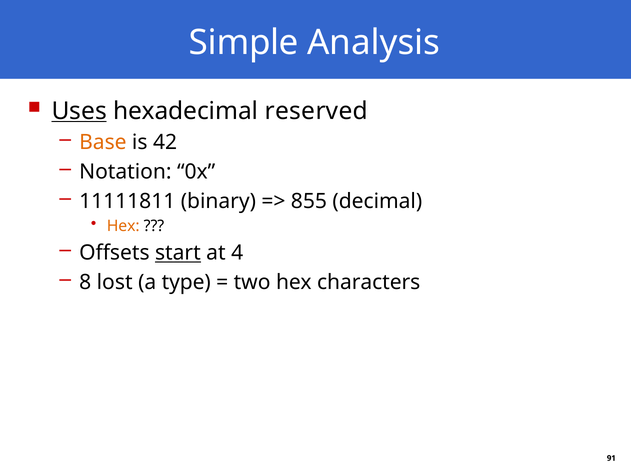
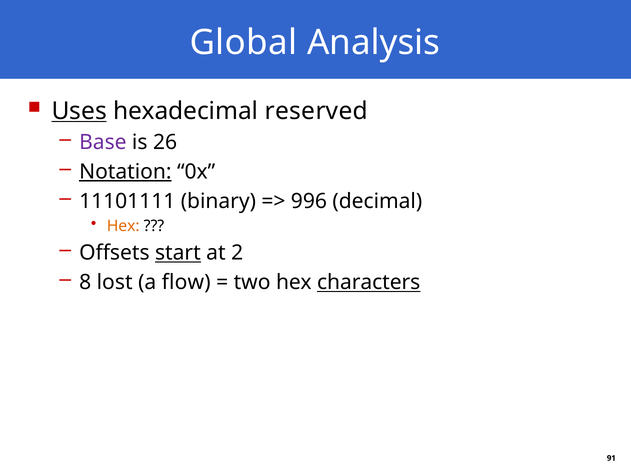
Simple: Simple -> Global
Base colour: orange -> purple
42: 42 -> 26
Notation underline: none -> present
11111811: 11111811 -> 11101111
855: 855 -> 996
4: 4 -> 2
type: type -> flow
characters underline: none -> present
